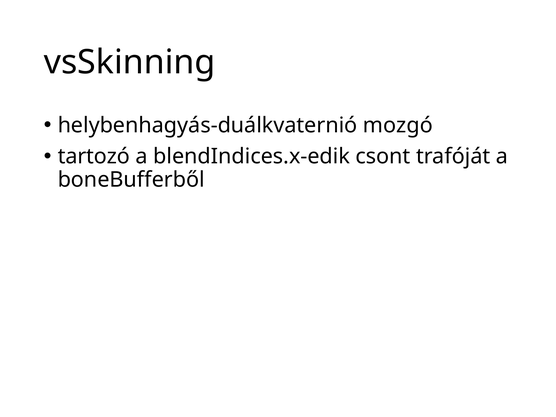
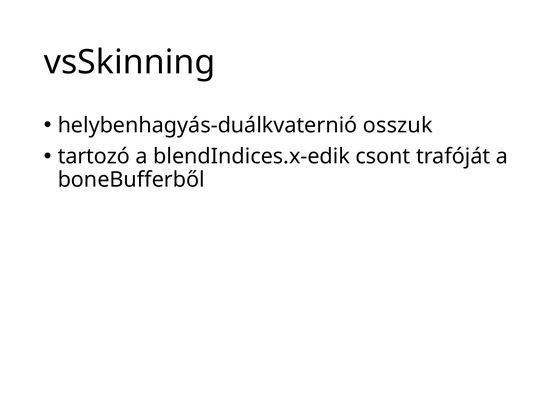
mozgó: mozgó -> osszuk
